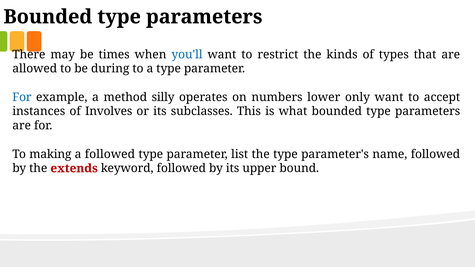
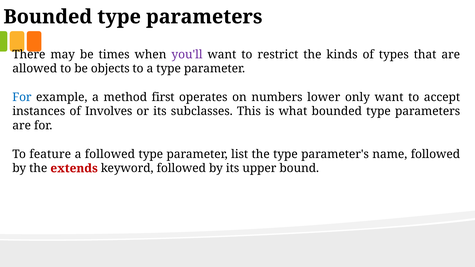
you'll colour: blue -> purple
during: during -> objects
silly: silly -> first
making: making -> feature
